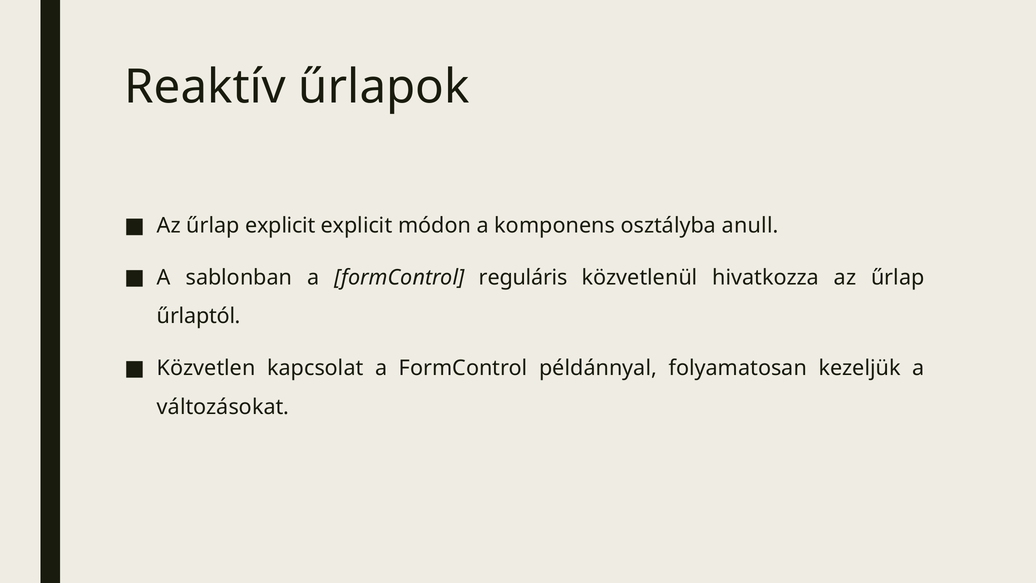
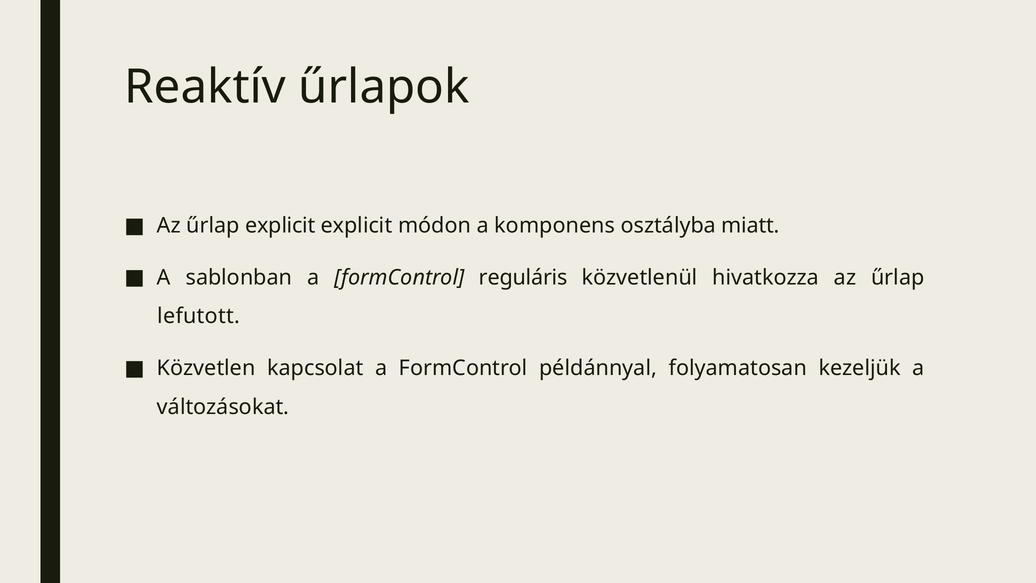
anull: anull -> miatt
űrlaptól: űrlaptól -> lefutott
